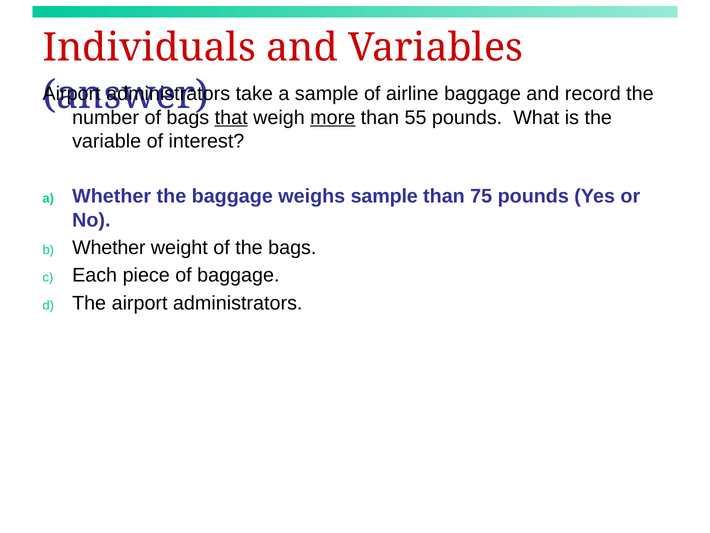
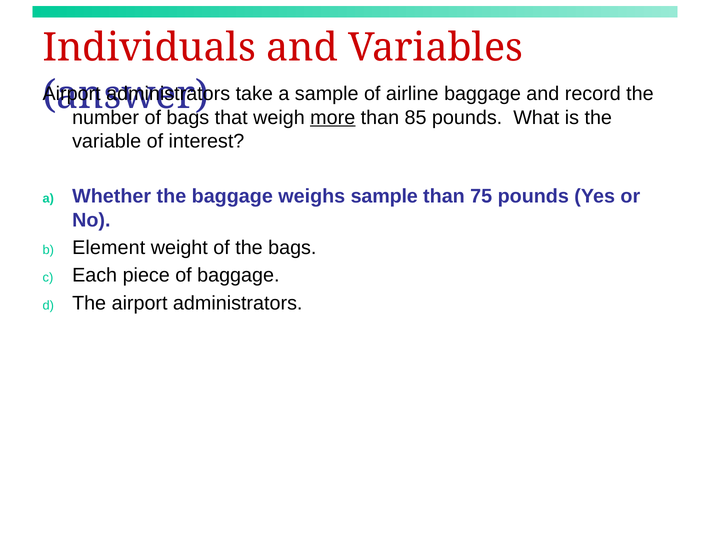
that underline: present -> none
55: 55 -> 85
Whether at (109, 248): Whether -> Element
